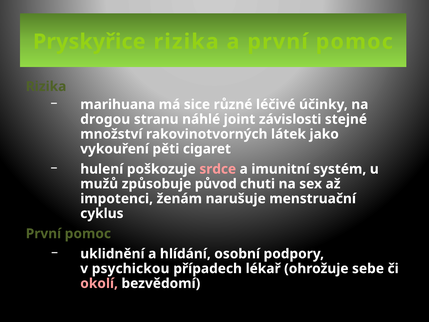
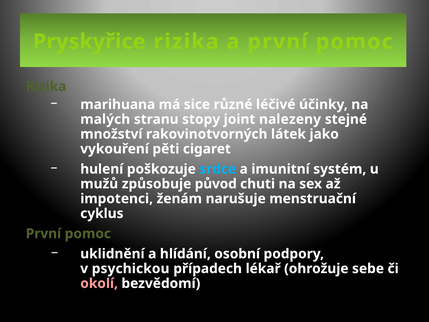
drogou: drogou -> malých
náhlé: náhlé -> stopy
závislosti: závislosti -> nalezeny
srdce colour: pink -> light blue
